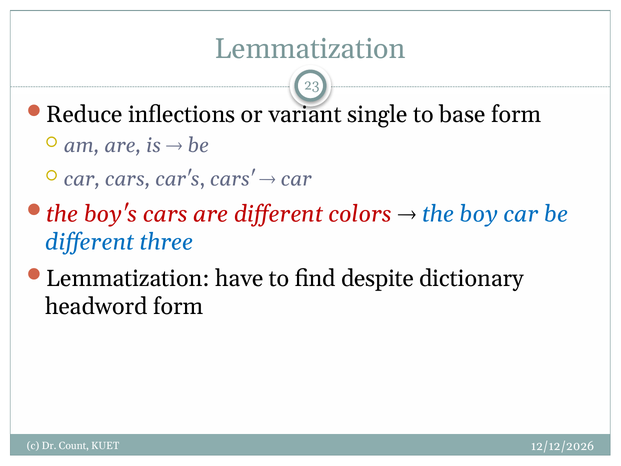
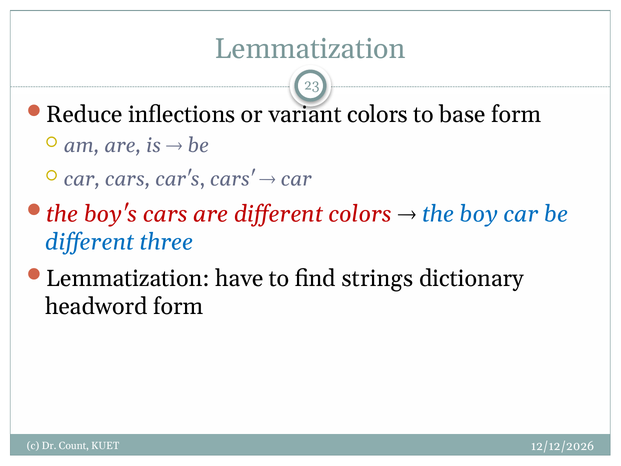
variant single: single -> colors
despite: despite -> strings
